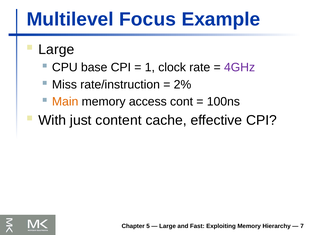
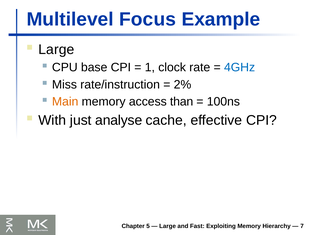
4GHz colour: purple -> blue
cont: cont -> than
content: content -> analyse
